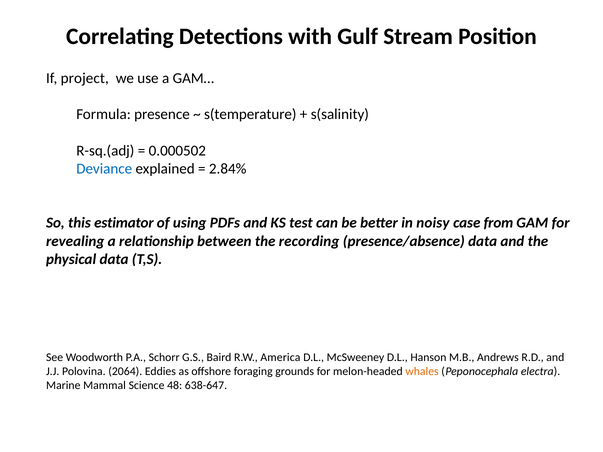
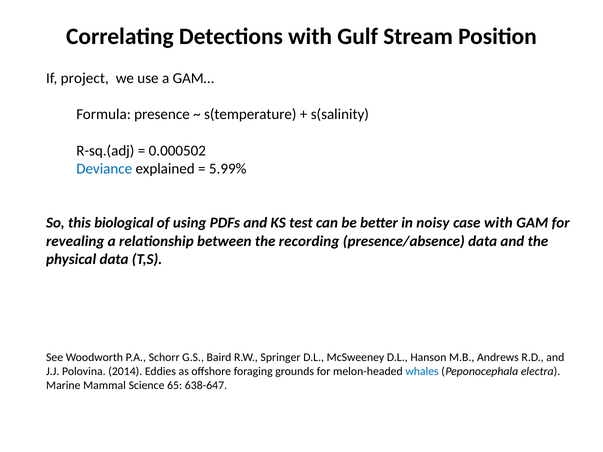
2.84%: 2.84% -> 5.99%
estimator: estimator -> biological
case from: from -> with
America: America -> Springer
2064: 2064 -> 2014
whales colour: orange -> blue
48: 48 -> 65
